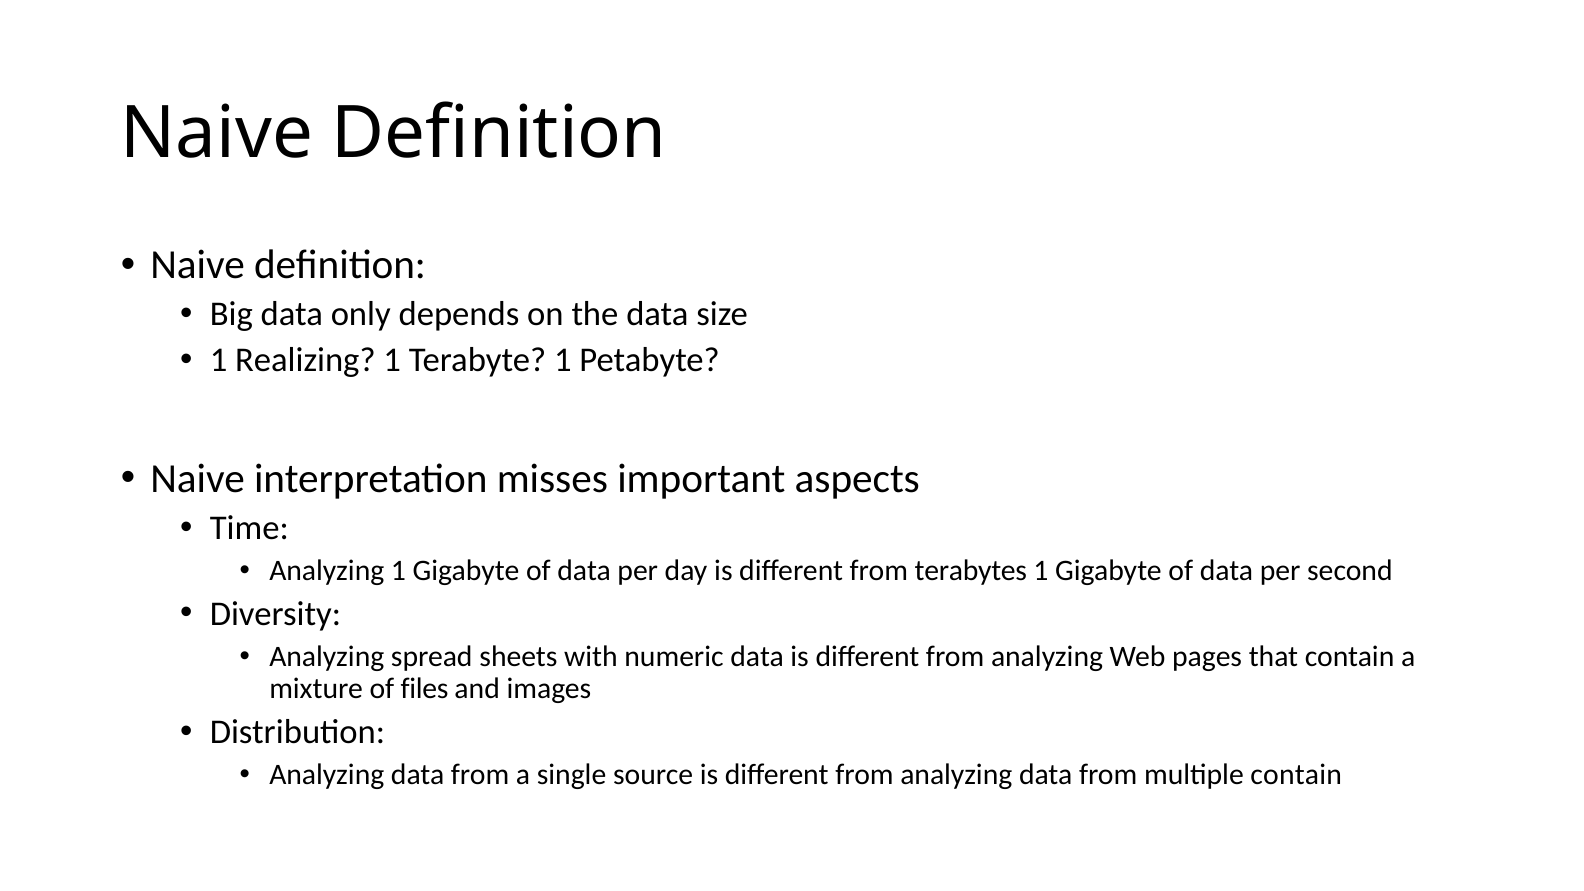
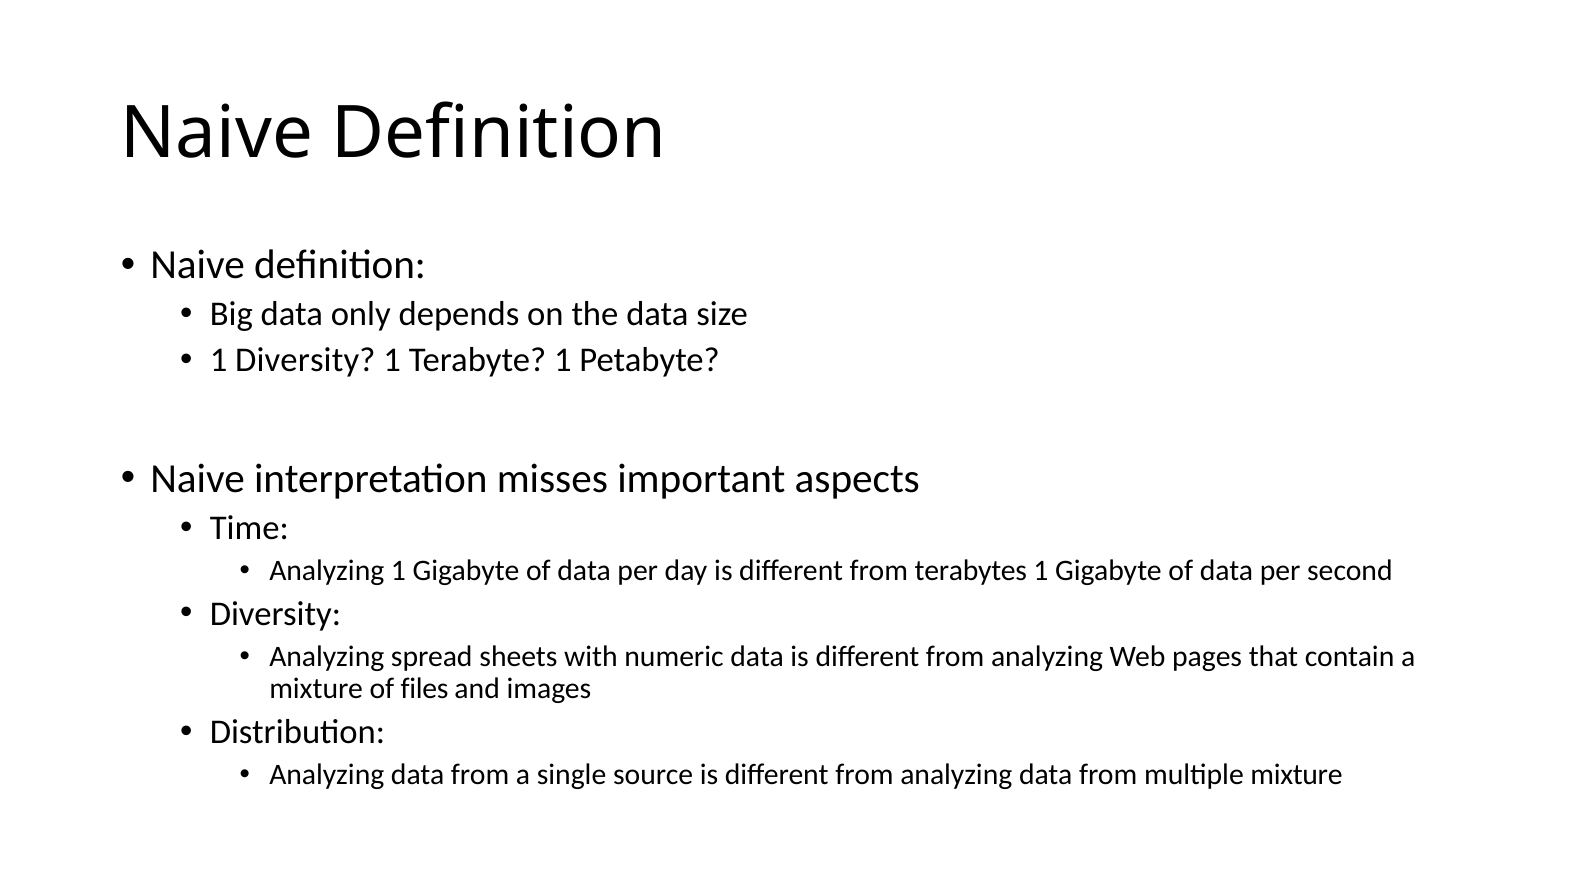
1 Realizing: Realizing -> Diversity
multiple contain: contain -> mixture
